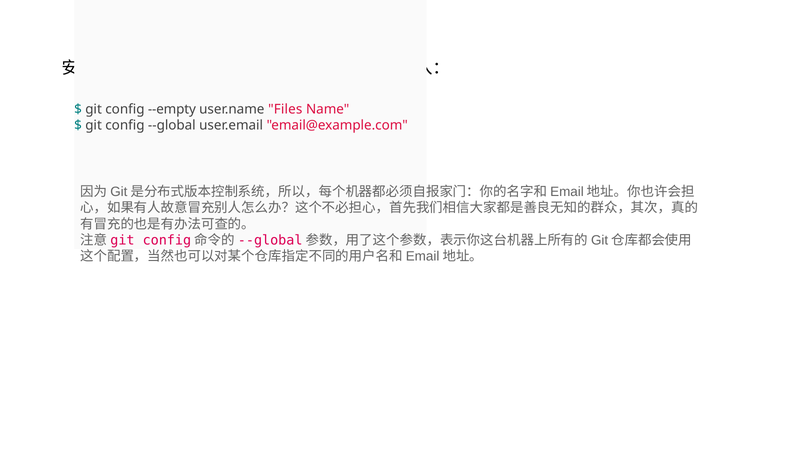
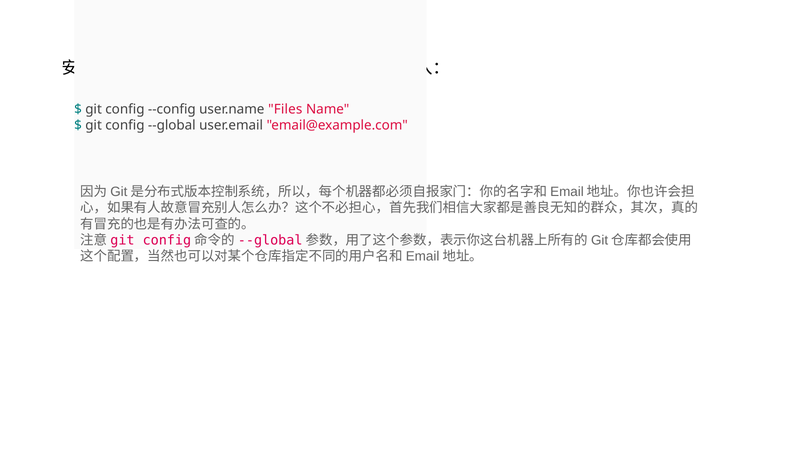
--empty: --empty -> --config
